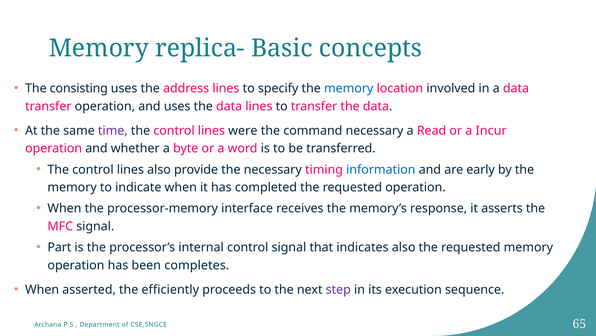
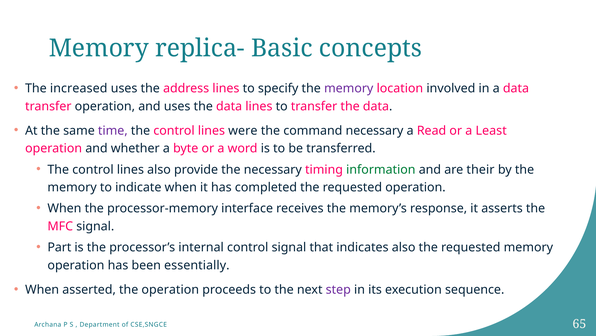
consisting: consisting -> increased
memory at (349, 88) colour: blue -> purple
Incur: Incur -> Least
information colour: blue -> green
early: early -> their
completes: completes -> essentially
the efficiently: efficiently -> operation
